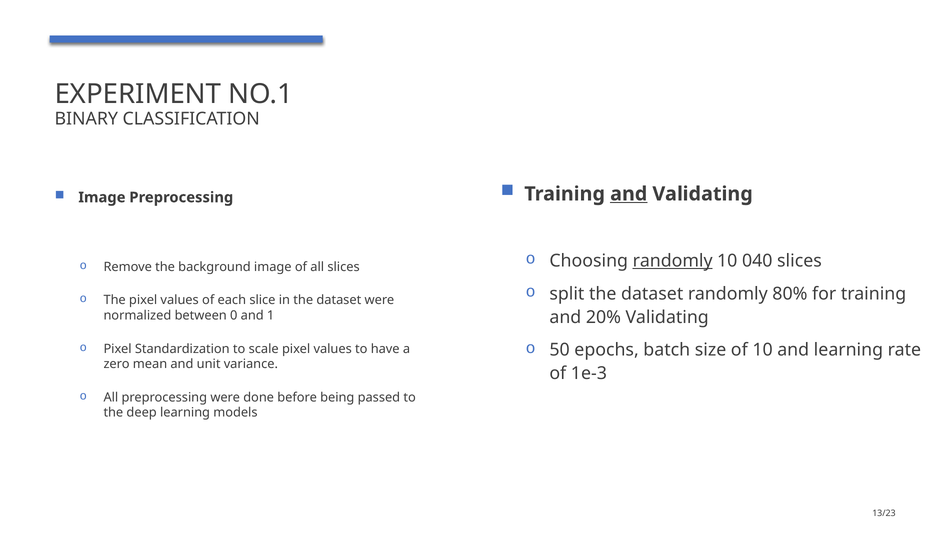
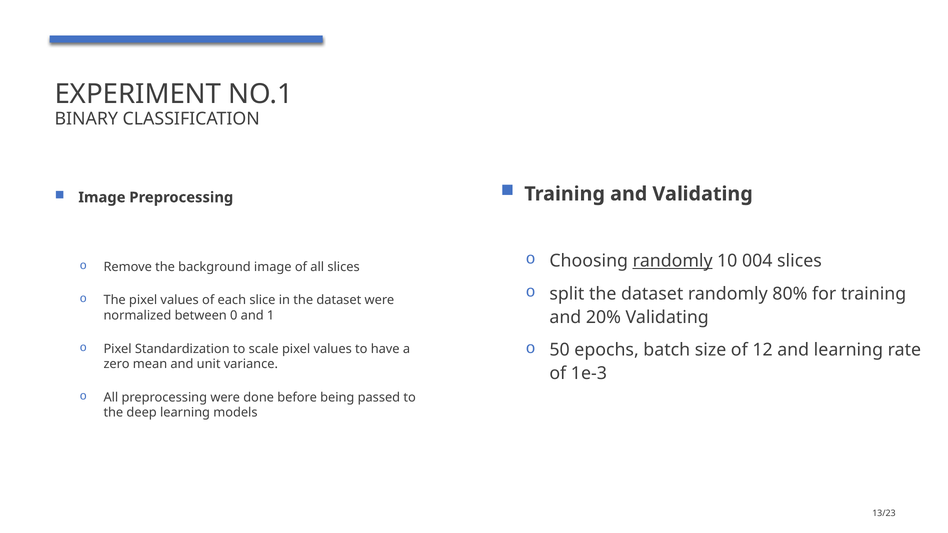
and at (629, 194) underline: present -> none
040: 040 -> 004
of 10: 10 -> 12
